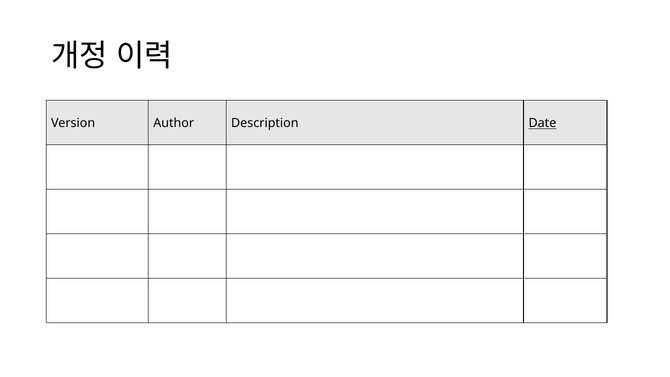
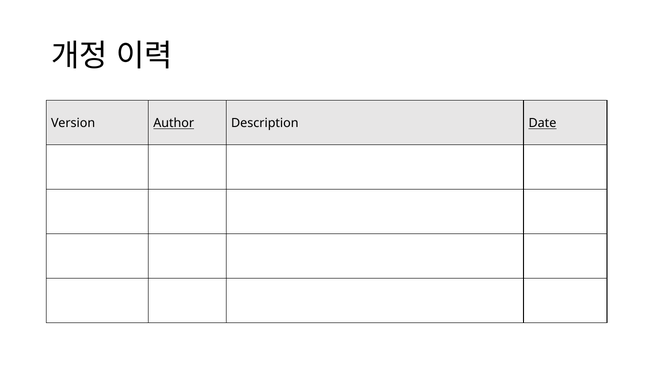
Author underline: none -> present
